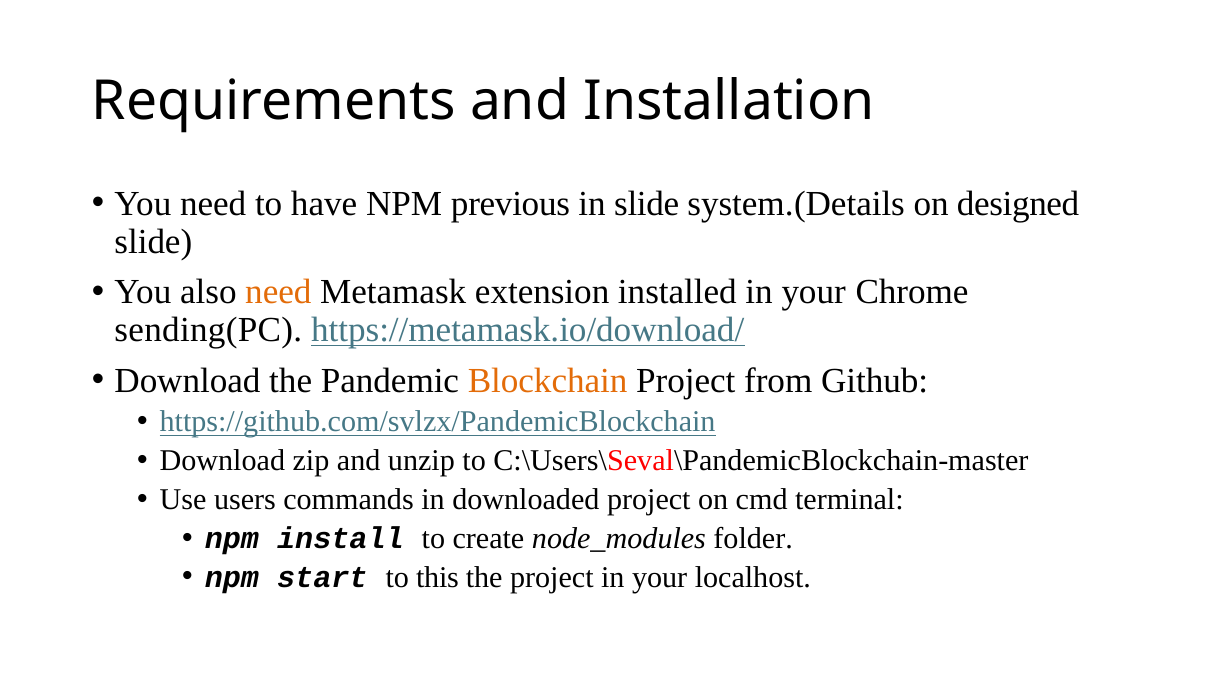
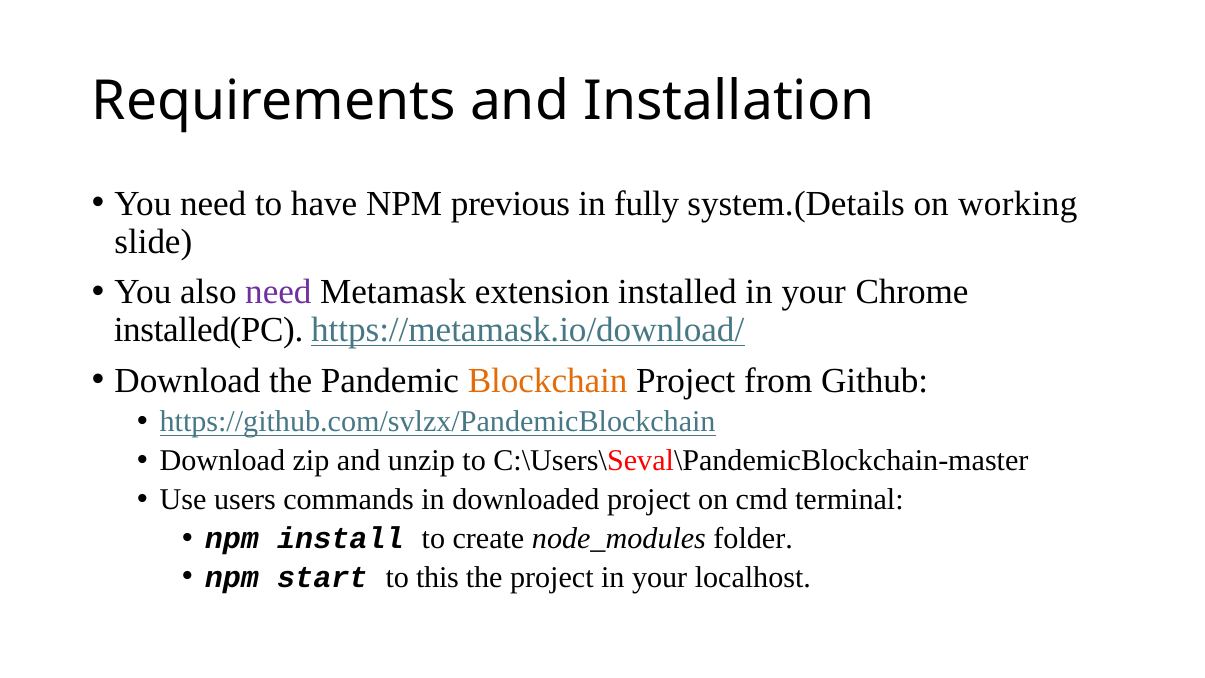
in slide: slide -> fully
designed: designed -> working
need at (278, 292) colour: orange -> purple
sending(PC: sending(PC -> installed(PC
